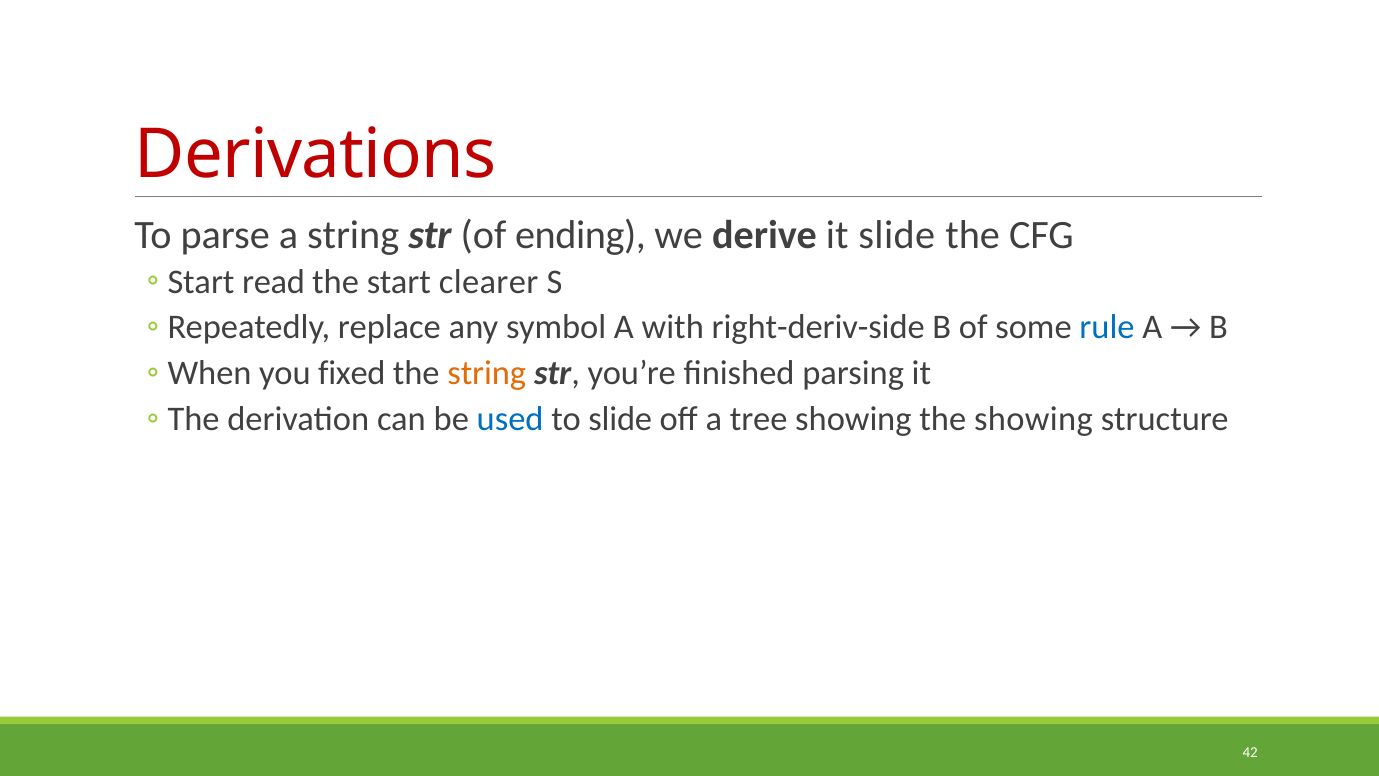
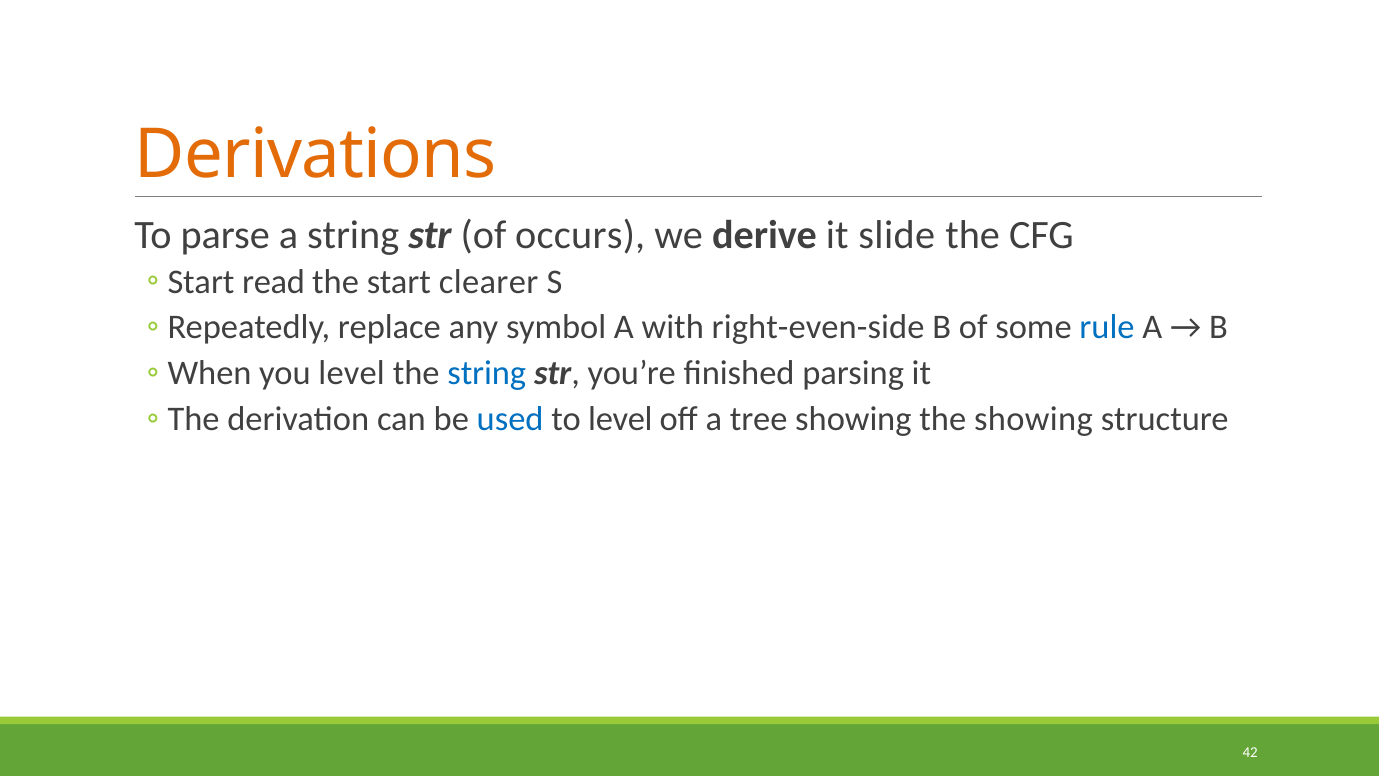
Derivations colour: red -> orange
ending: ending -> occurs
right-deriv-side: right-deriv-side -> right-even-side
you fixed: fixed -> level
string at (487, 373) colour: orange -> blue
to slide: slide -> level
